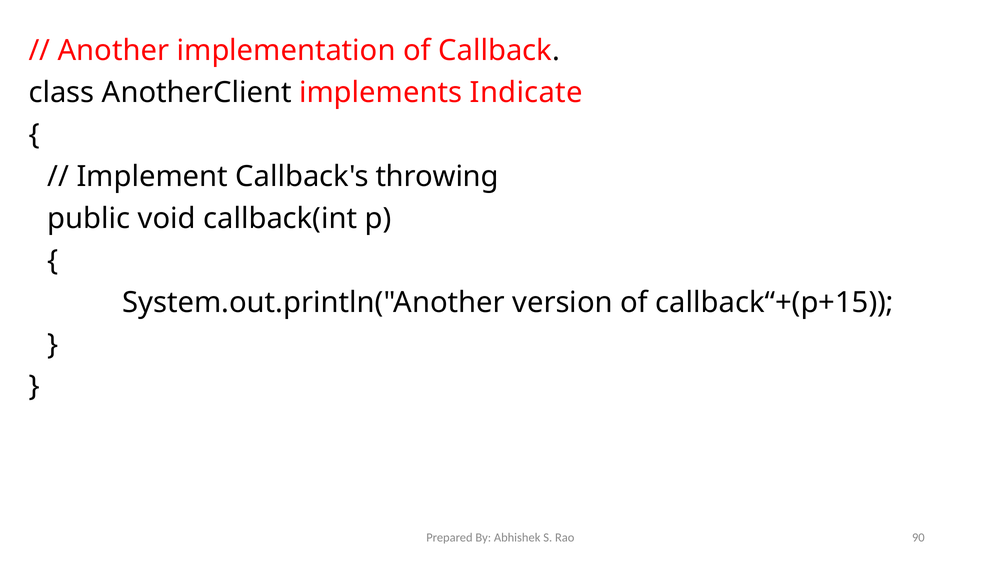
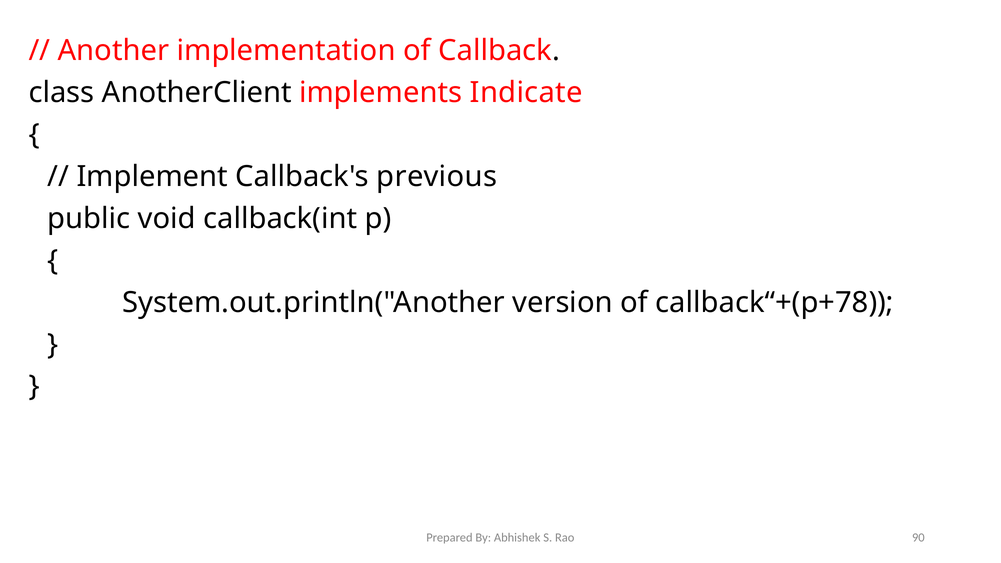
throwing: throwing -> previous
callback“+(p+15: callback“+(p+15 -> callback“+(p+78
